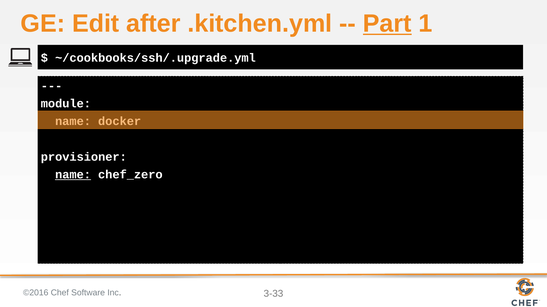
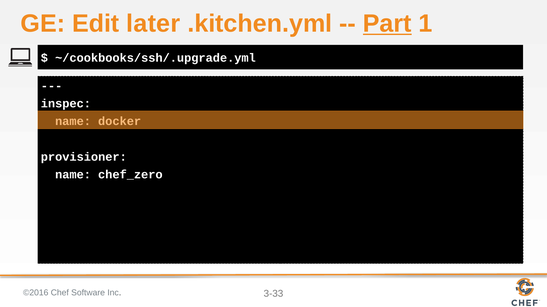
after: after -> later
module: module -> inspec
name at (73, 175) underline: present -> none
